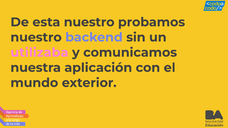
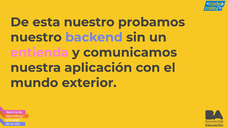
utilizaba: utilizaba -> entienda
